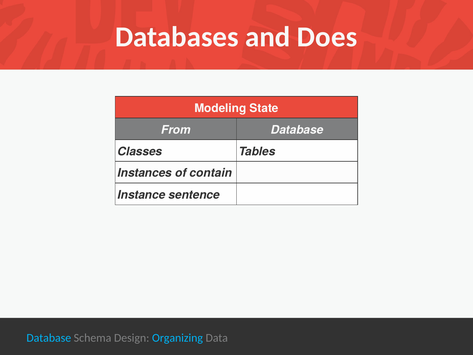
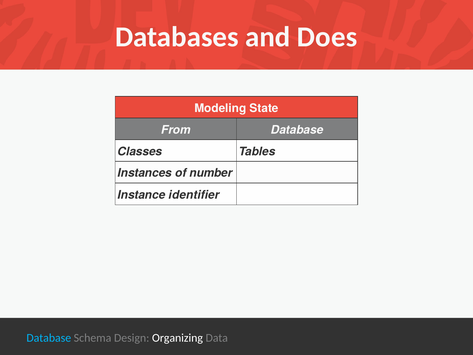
contain: contain -> number
sentence: sentence -> identifier
Organizing colour: light blue -> white
